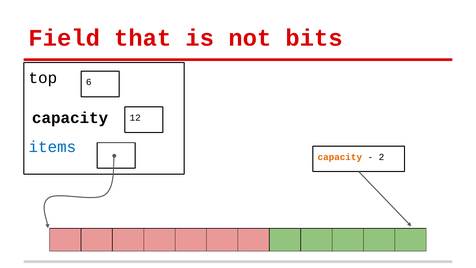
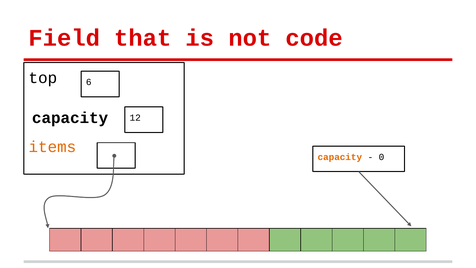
bits: bits -> code
items colour: blue -> orange
2: 2 -> 0
